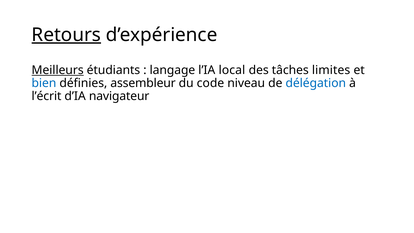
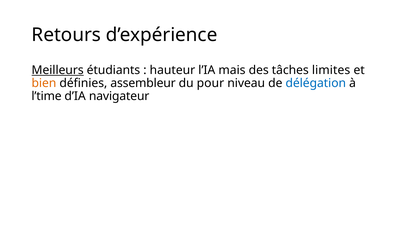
Retours underline: present -> none
langage: langage -> hauteur
local: local -> mais
bien colour: blue -> orange
code: code -> pour
l’écrit: l’écrit -> l’time
